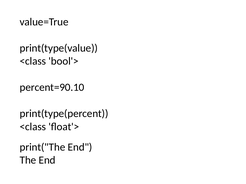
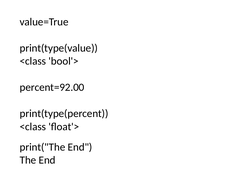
percent=90.10: percent=90.10 -> percent=92.00
